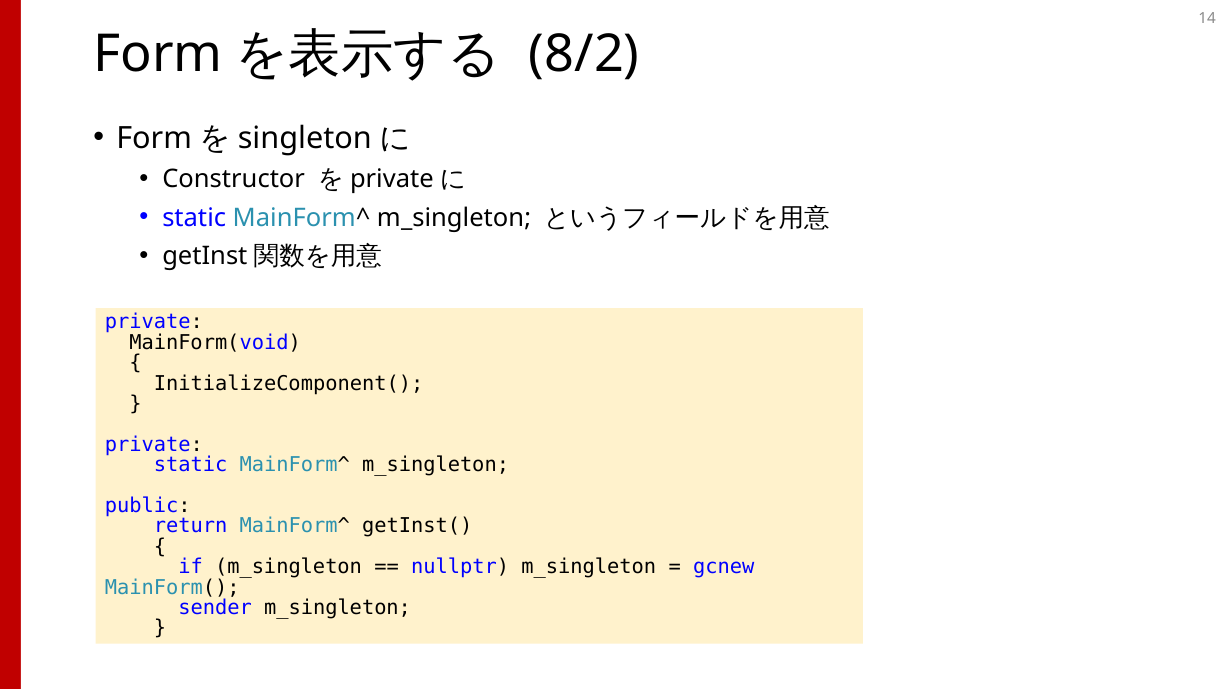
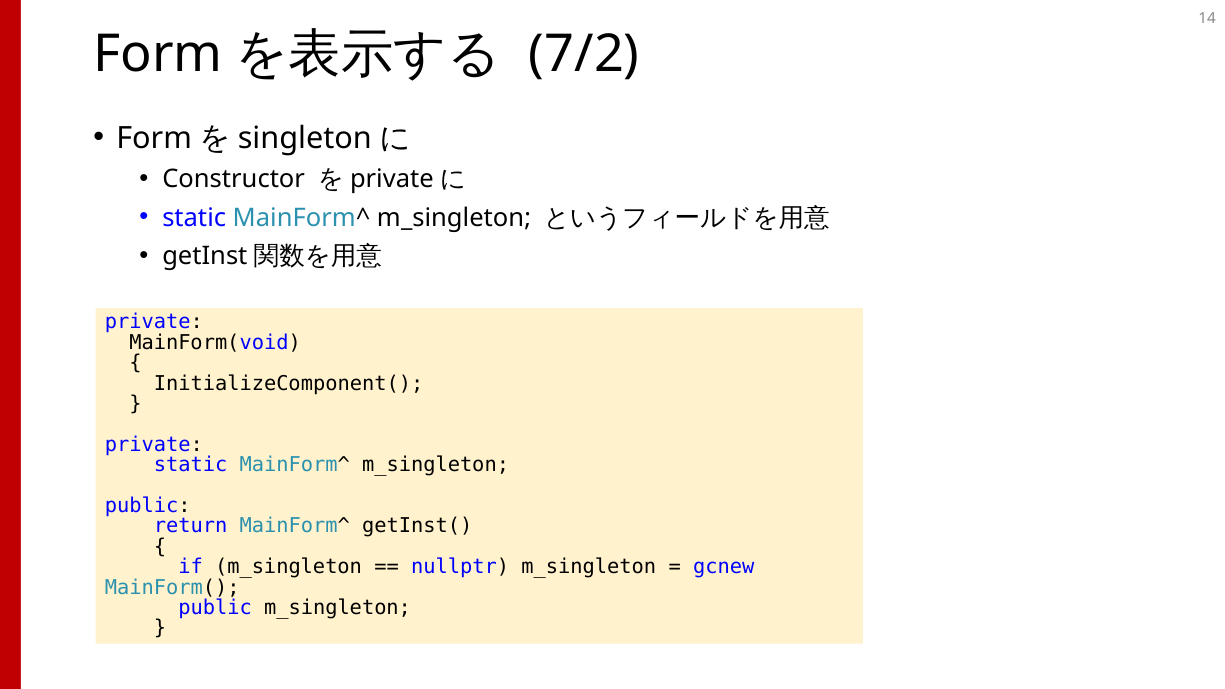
8/2: 8/2 -> 7/2
sender at (215, 608): sender -> public
